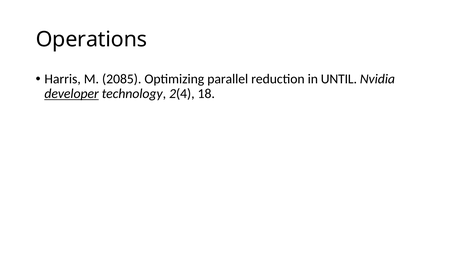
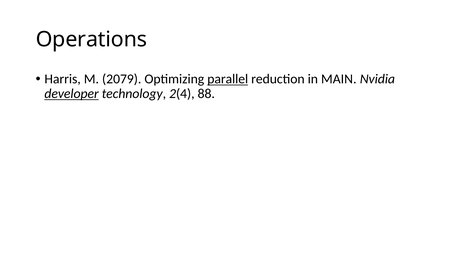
2085: 2085 -> 2079
parallel underline: none -> present
UNTIL: UNTIL -> MAIN
18: 18 -> 88
